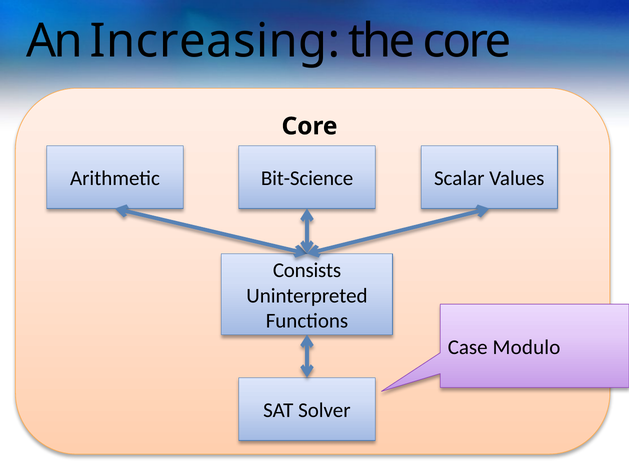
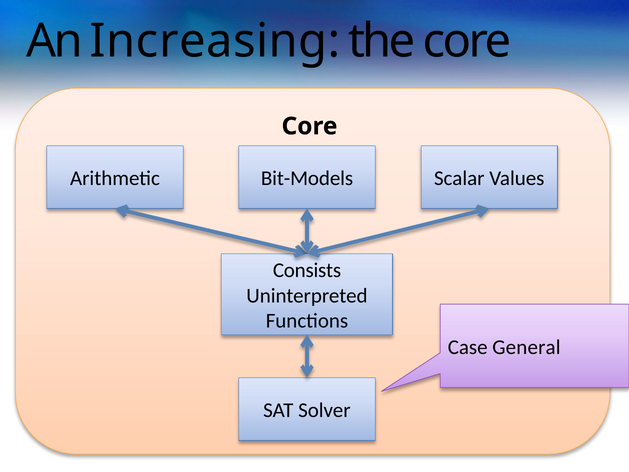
Bit-Science: Bit-Science -> Bit-Models
Modulo: Modulo -> General
